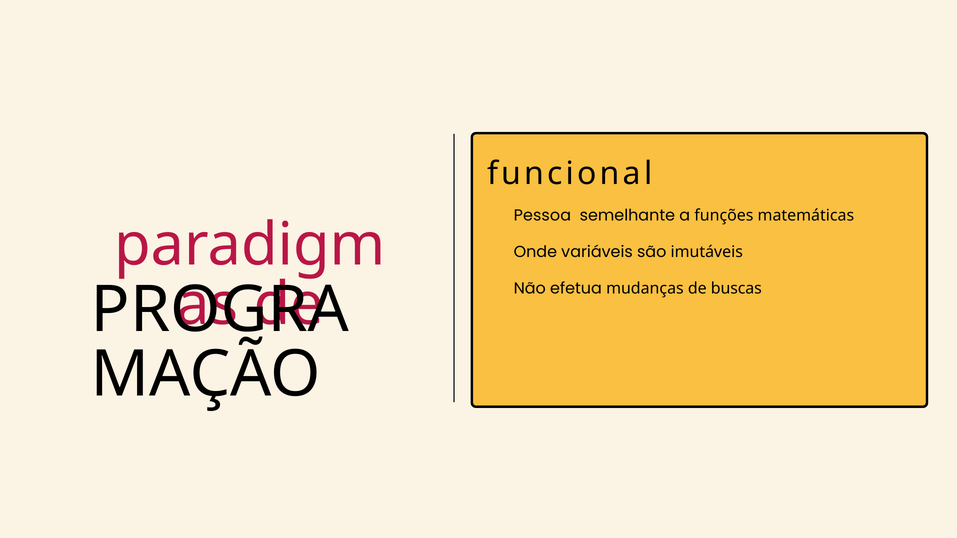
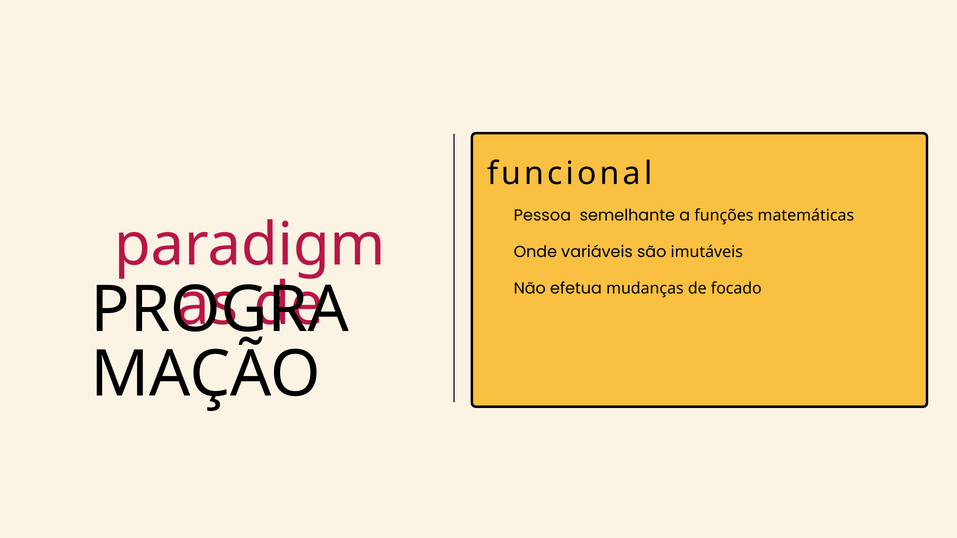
buscas: buscas -> focado
